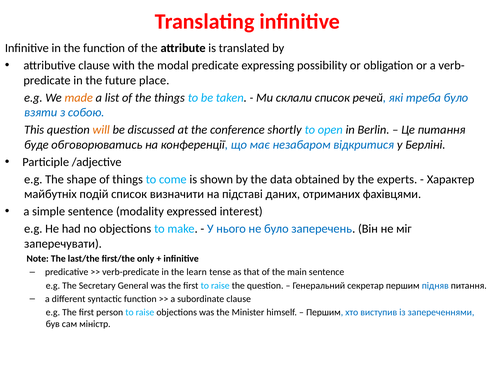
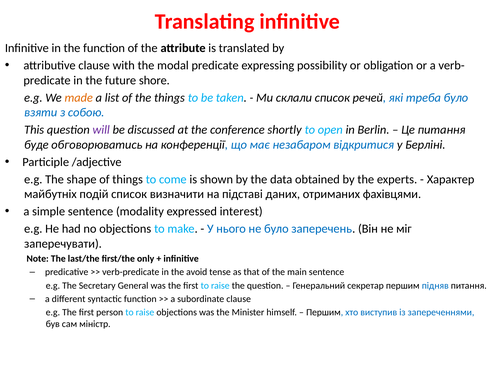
place: place -> shore
will colour: orange -> purple
learn: learn -> avoid
